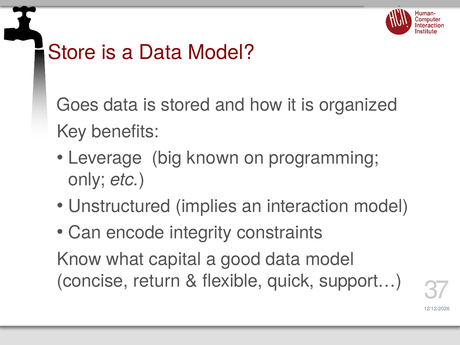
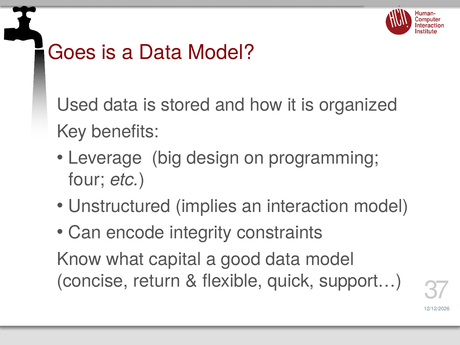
Store: Store -> Goes
Goes: Goes -> Used
known: known -> design
only: only -> four
